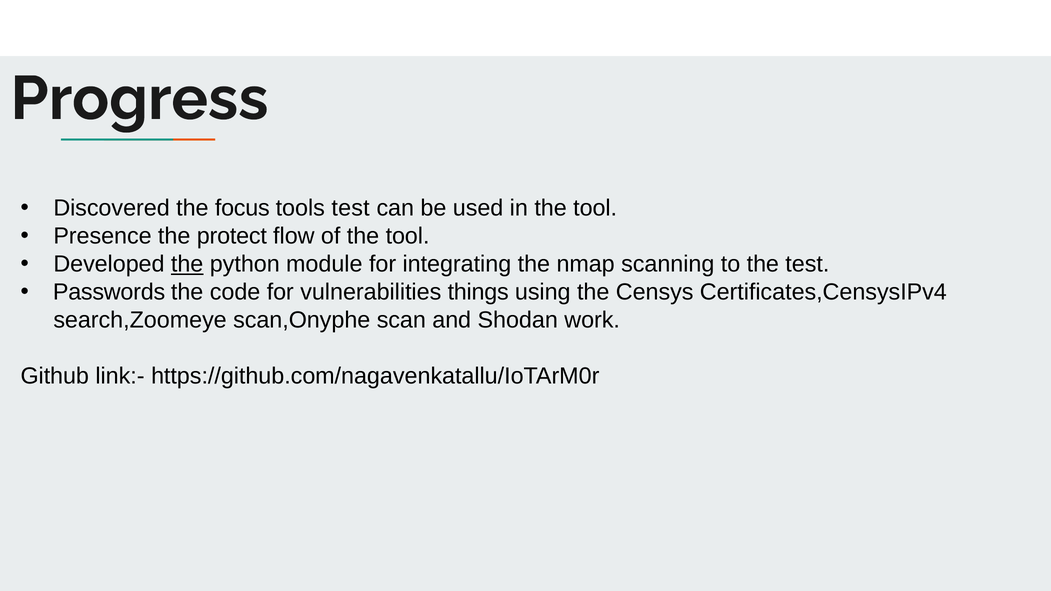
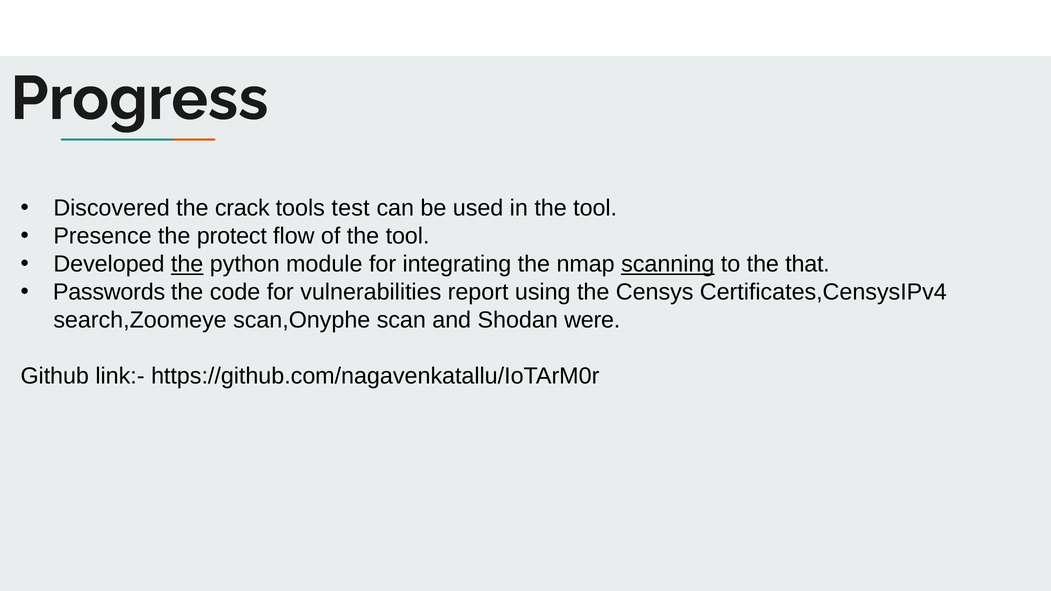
focus: focus -> crack
scanning underline: none -> present
the test: test -> that
things: things -> report
work: work -> were
